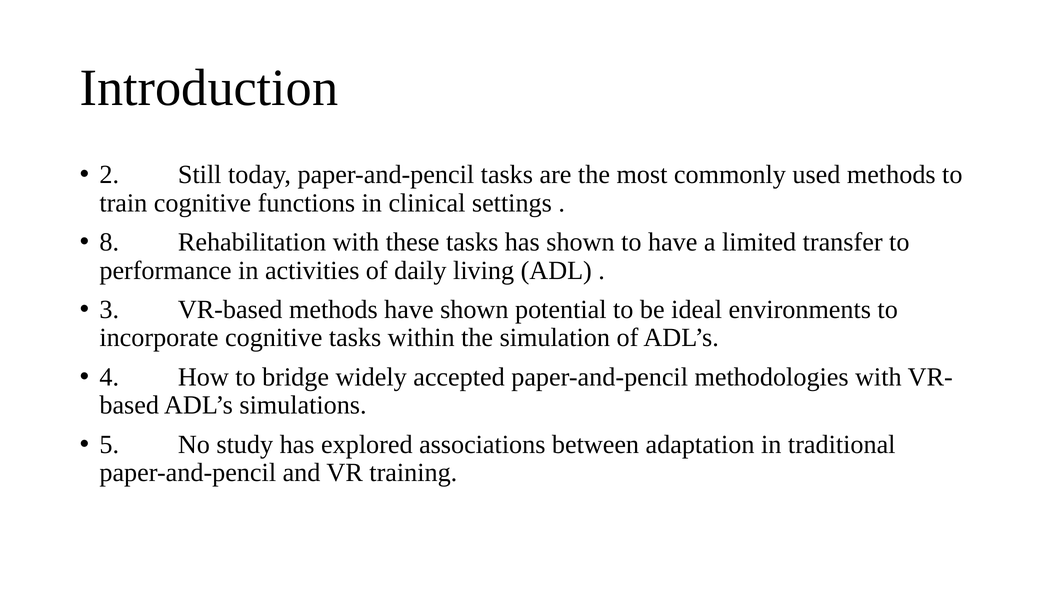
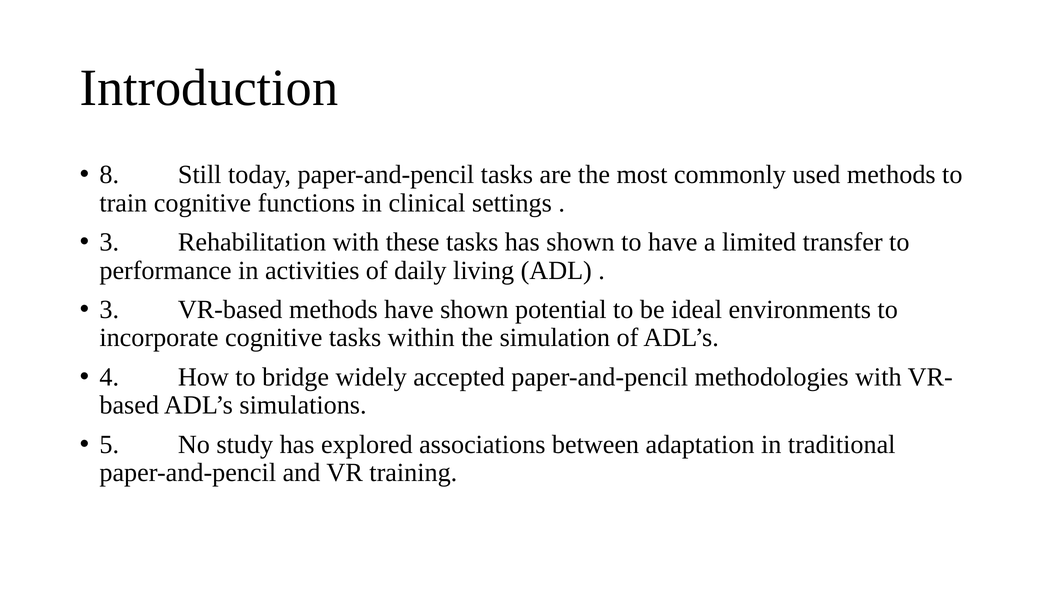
2: 2 -> 8
8 at (109, 242): 8 -> 3
